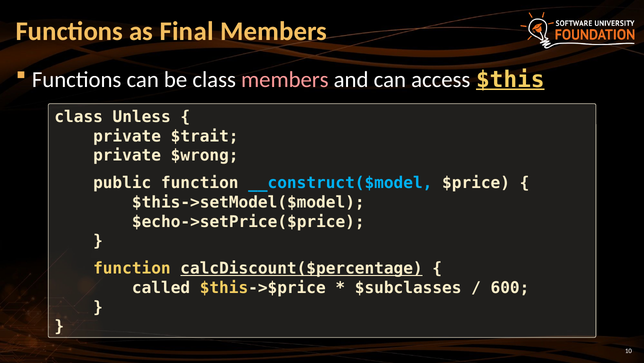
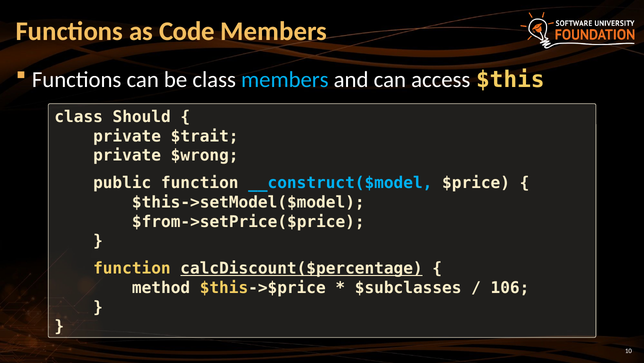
Final: Final -> Code
members at (285, 79) colour: pink -> light blue
$this underline: present -> none
Unless: Unless -> Should
$echo->setPrice($price: $echo->setPrice($price -> $from->setPrice($price
called: called -> method
600: 600 -> 106
